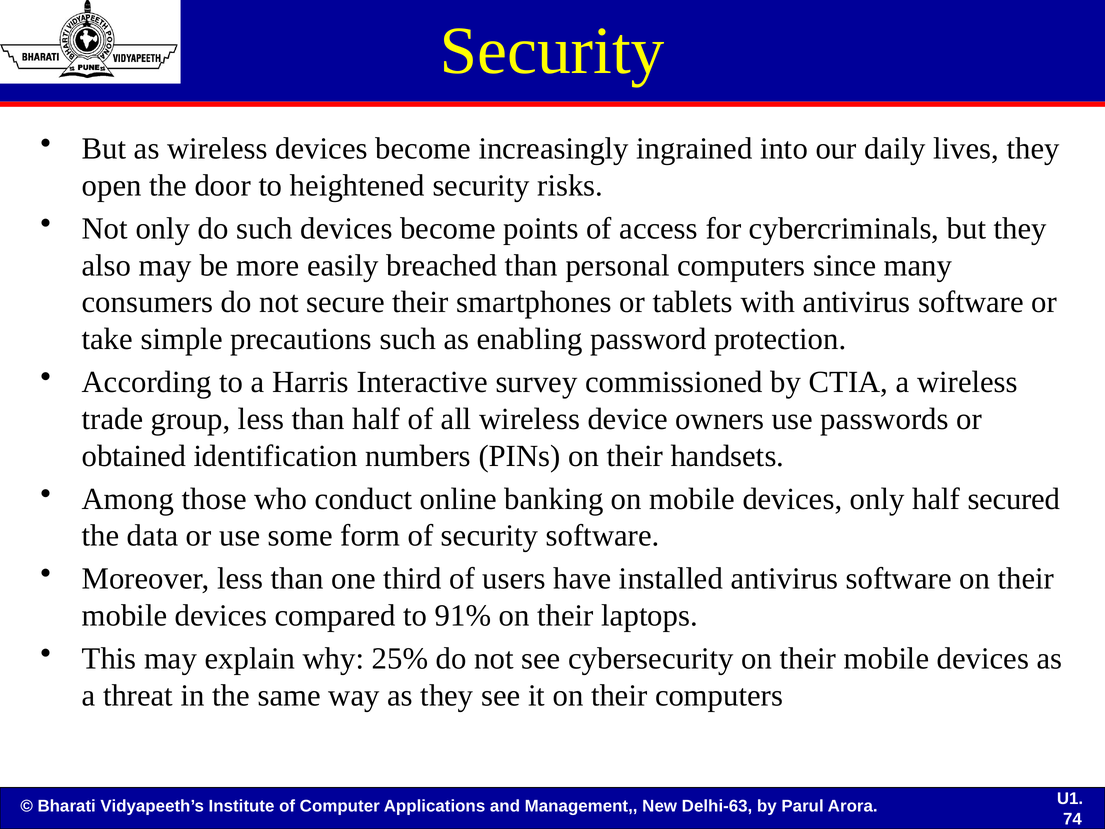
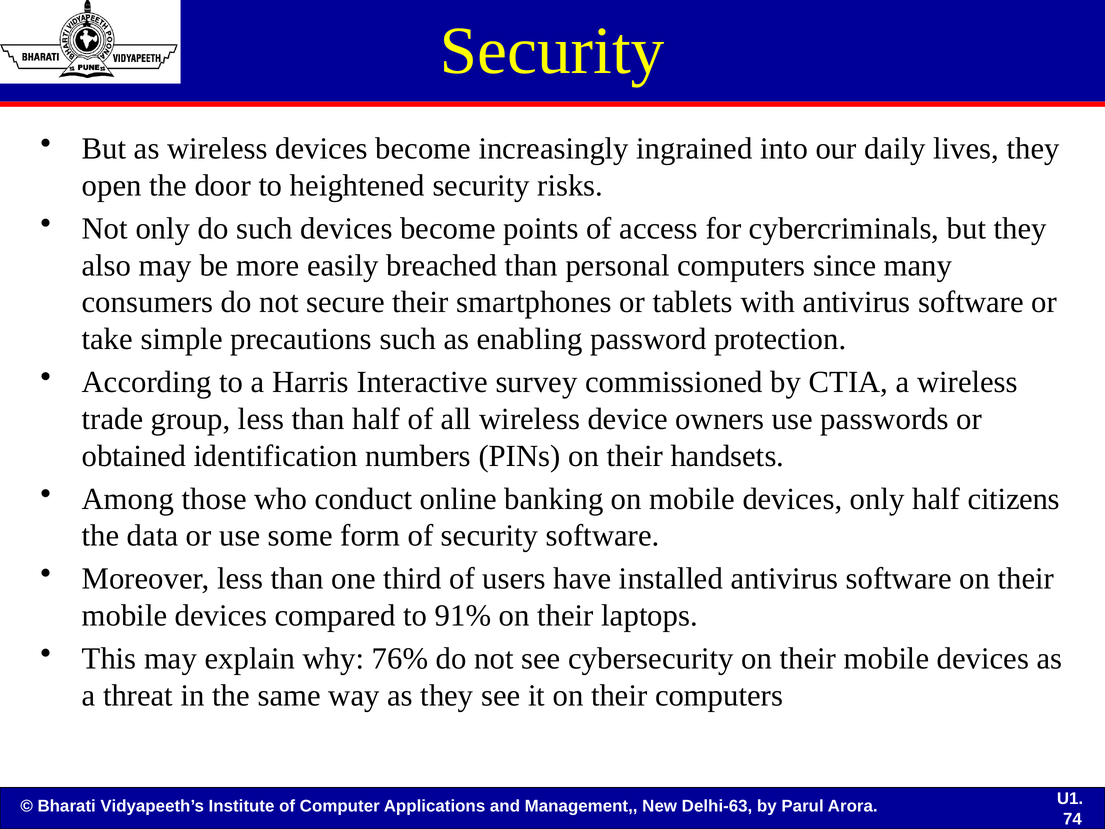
secured: secured -> citizens
25%: 25% -> 76%
